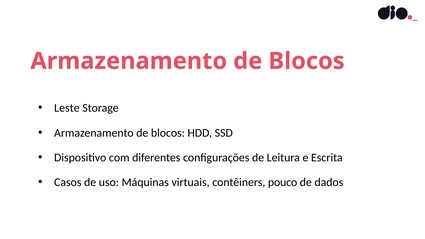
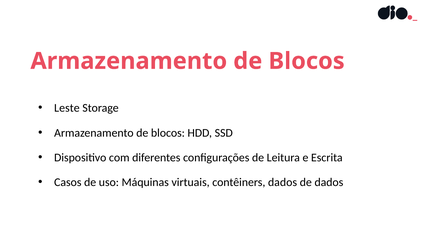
contêiners pouco: pouco -> dados
